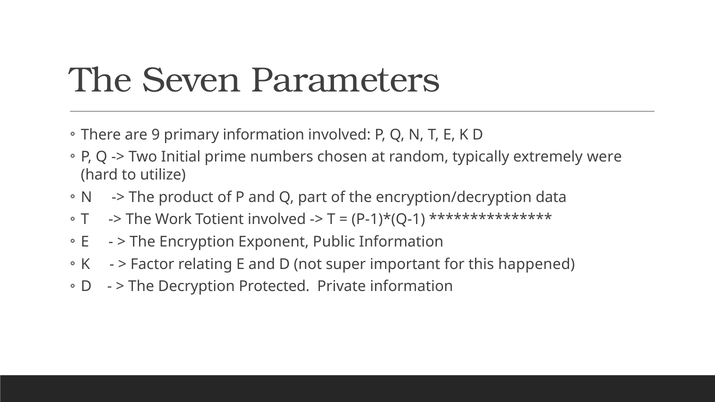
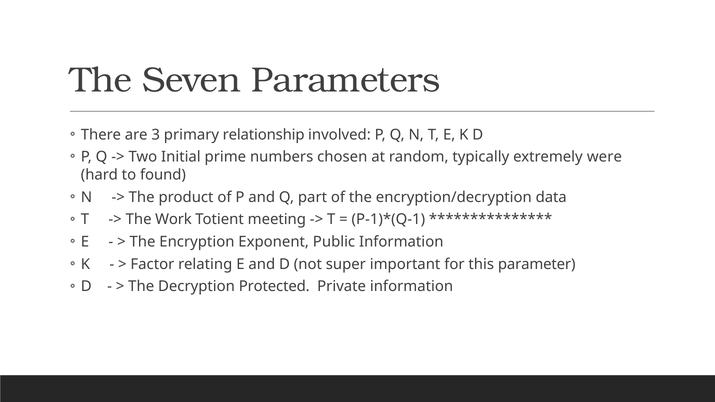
9: 9 -> 3
primary information: information -> relationship
utilize: utilize -> found
Totient involved: involved -> meeting
happened: happened -> parameter
